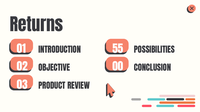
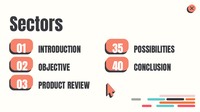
Returns: Returns -> Sectors
55: 55 -> 35
00: 00 -> 40
